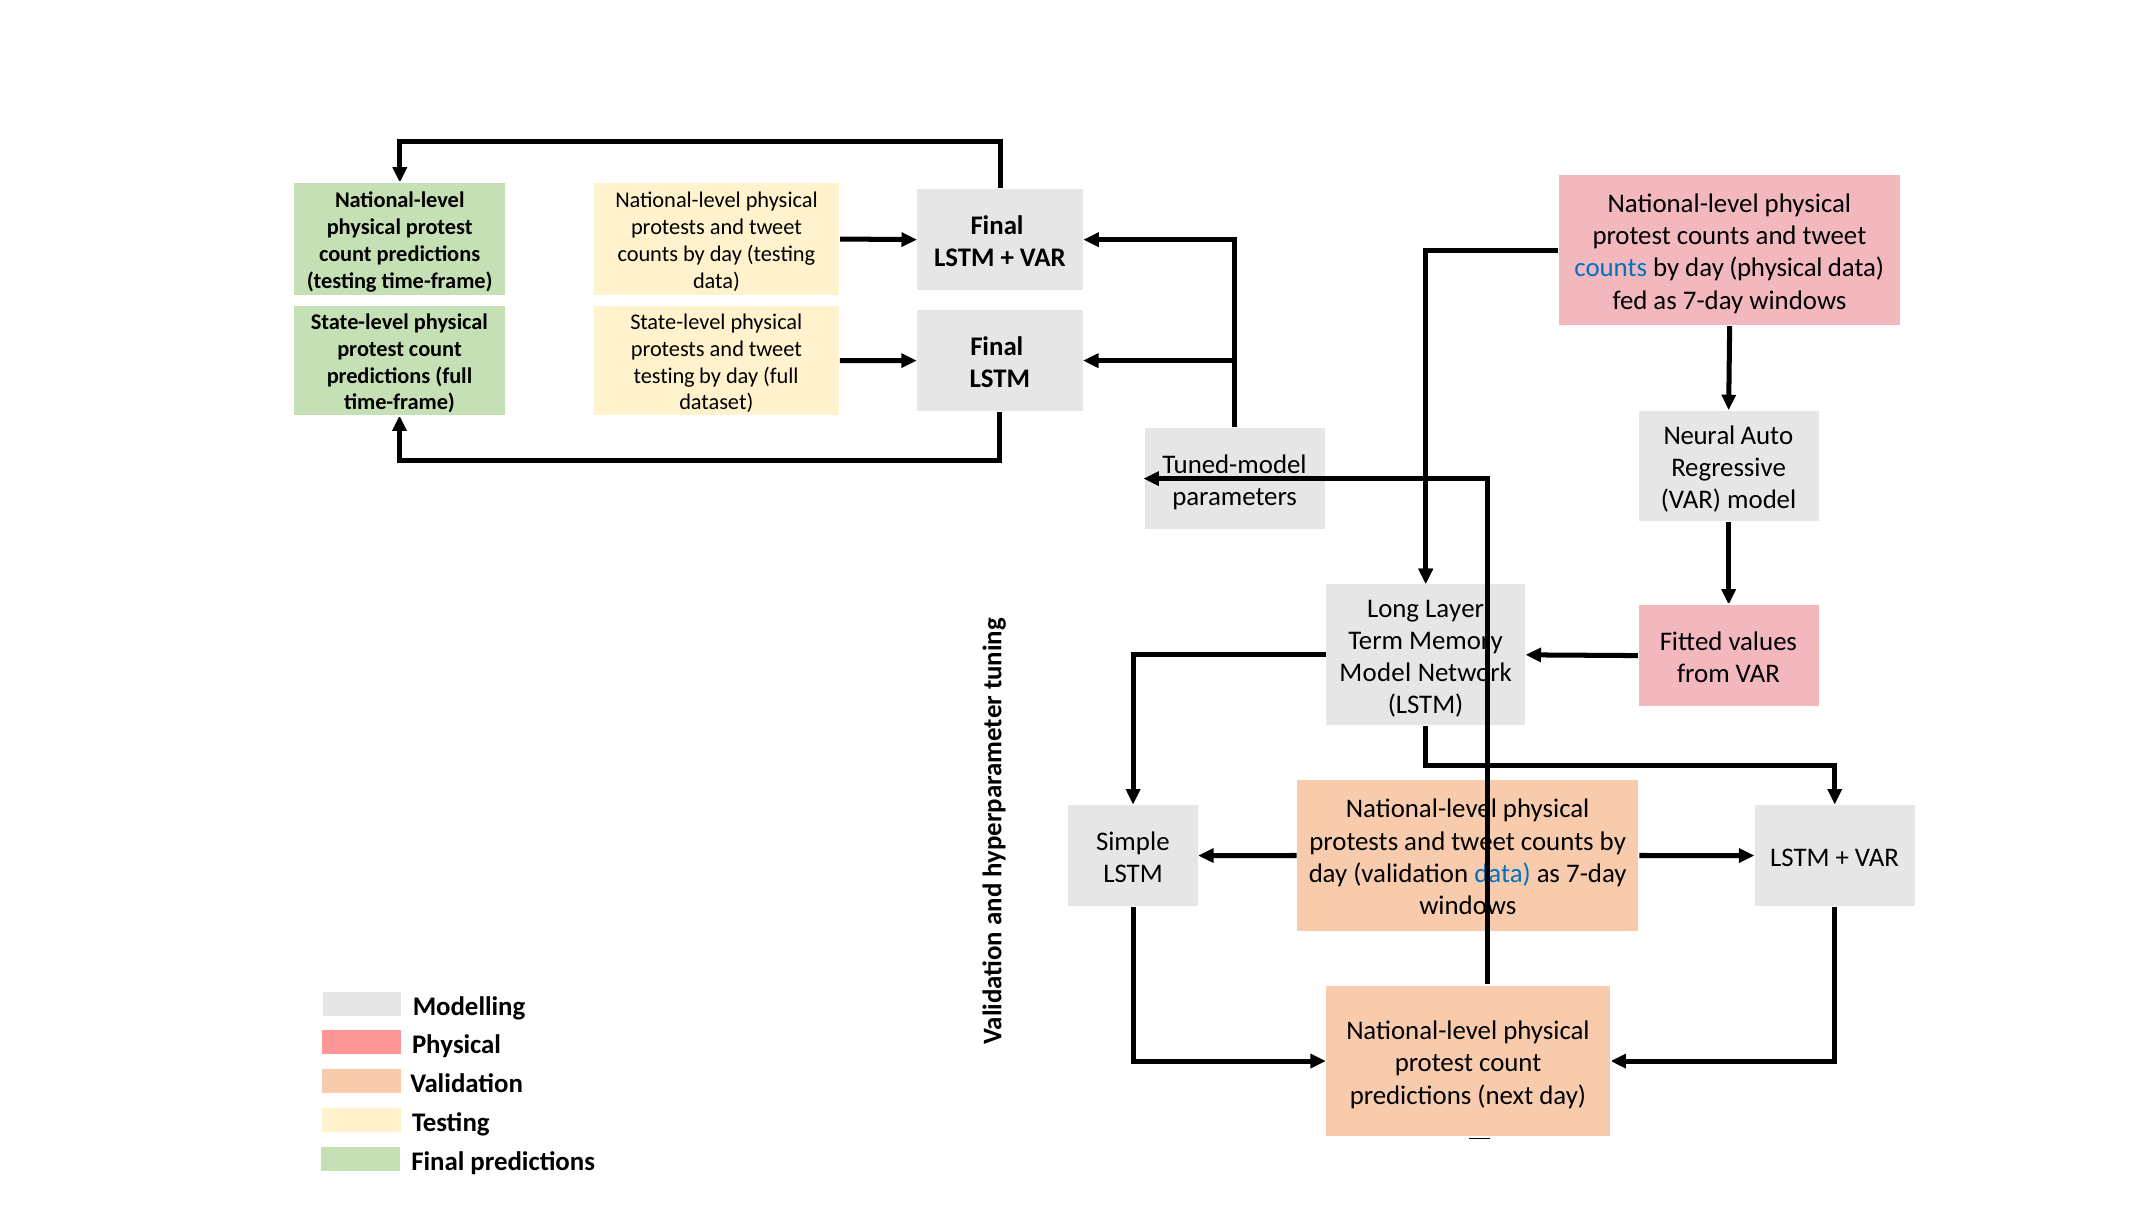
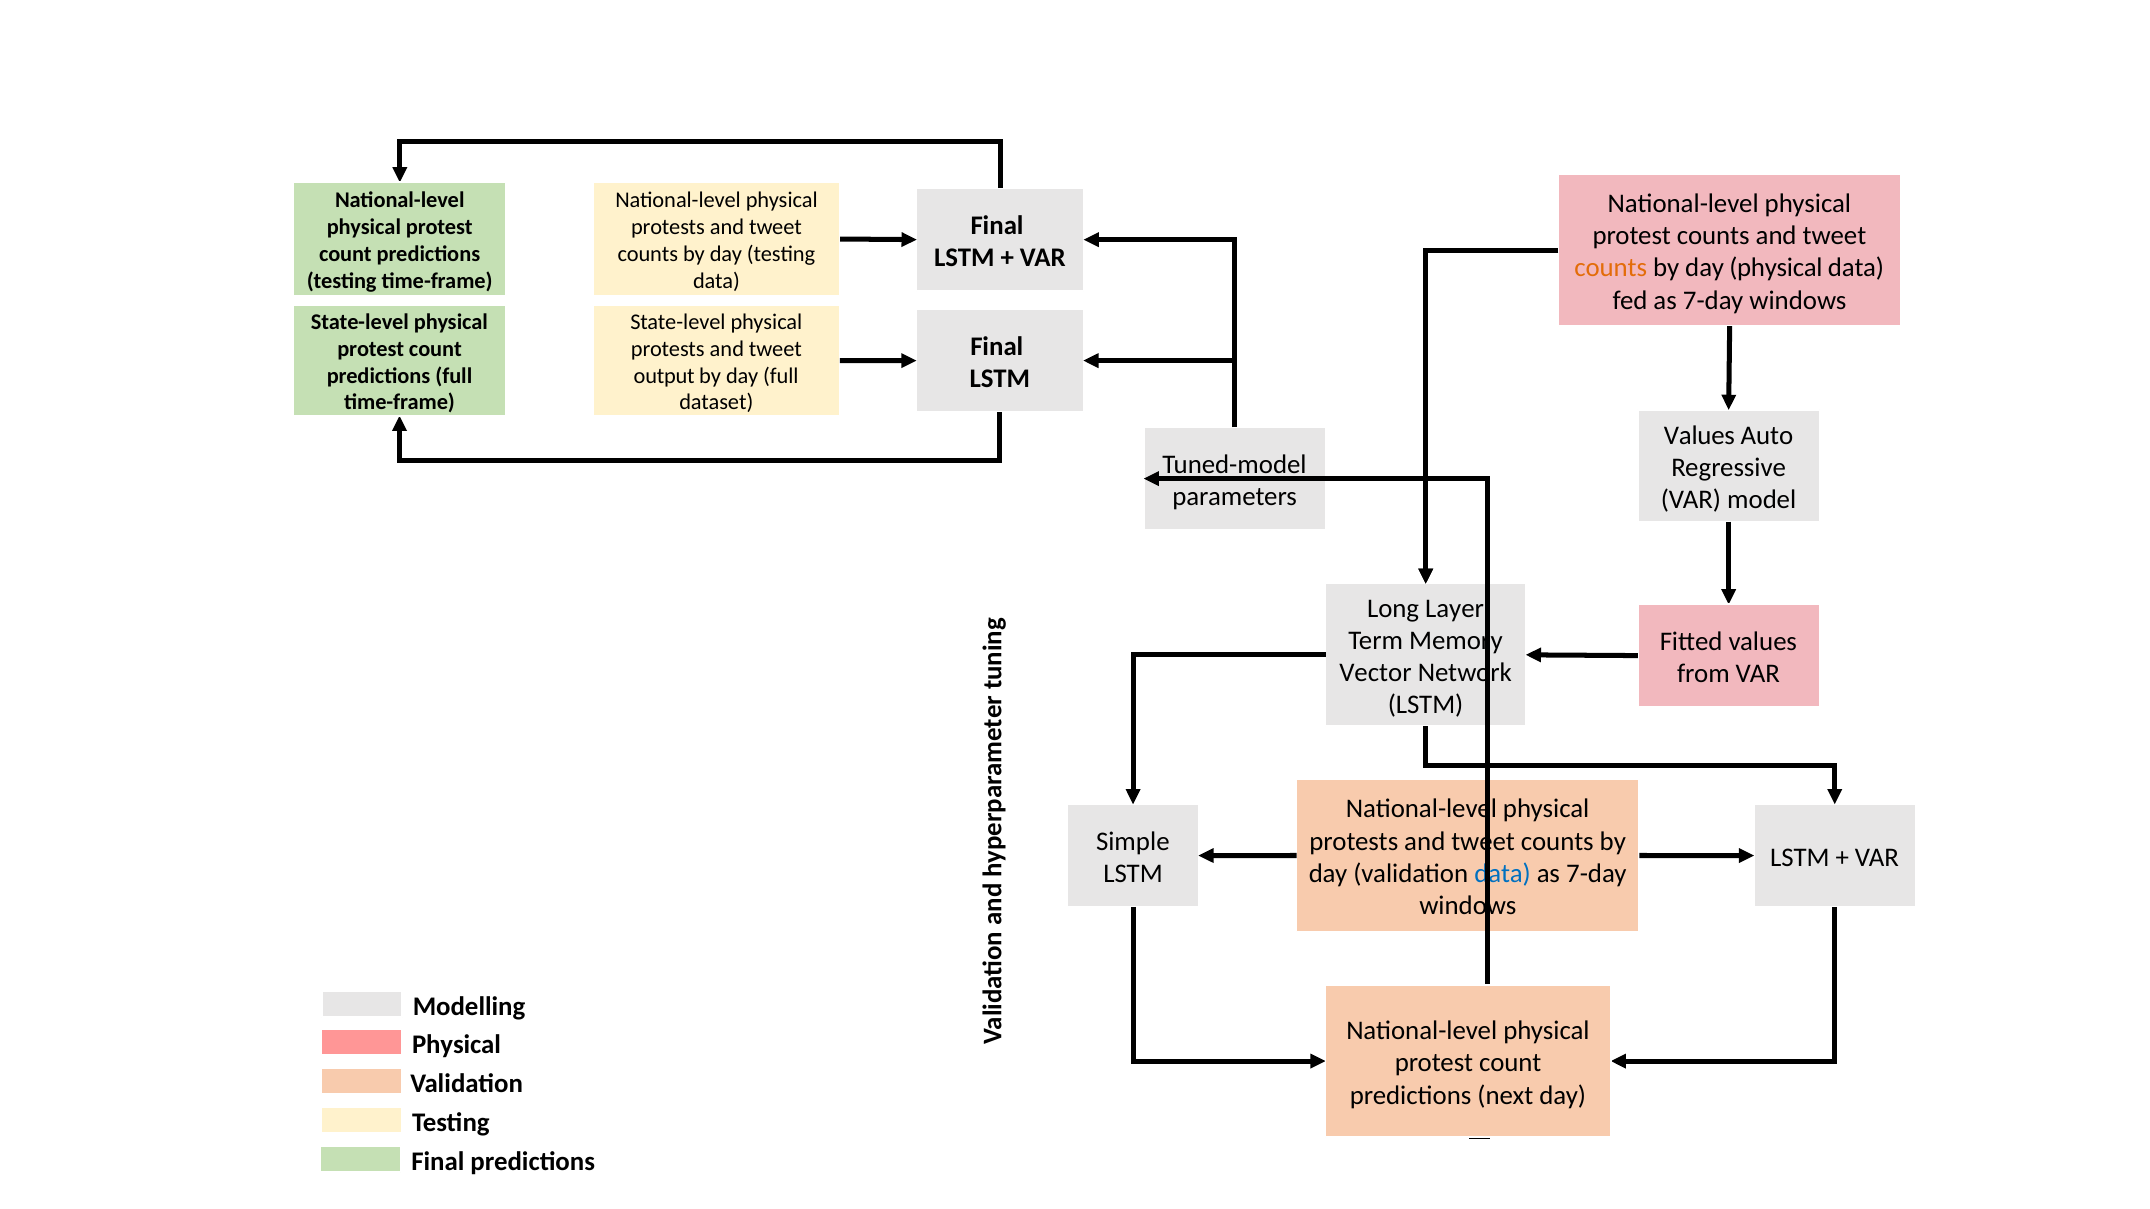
counts at (1611, 268) colour: blue -> orange
testing at (664, 376): testing -> output
Neural at (1699, 435): Neural -> Values
Model at (1375, 673): Model -> Vector
